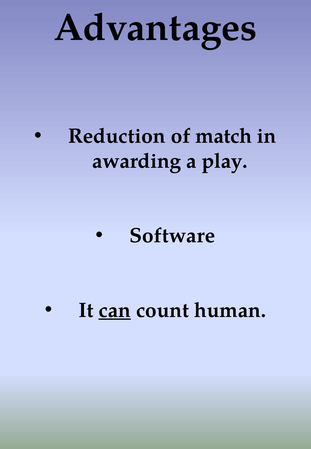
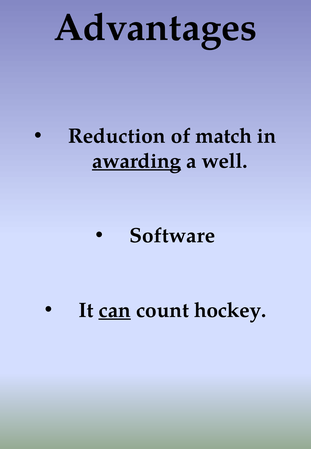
awarding underline: none -> present
play: play -> well
human: human -> hockey
